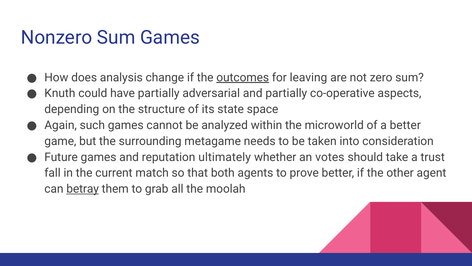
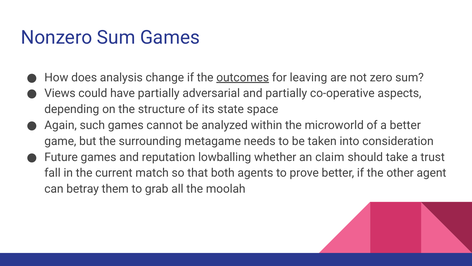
Knuth: Knuth -> Views
ultimately: ultimately -> lowballing
votes: votes -> claim
betray underline: present -> none
